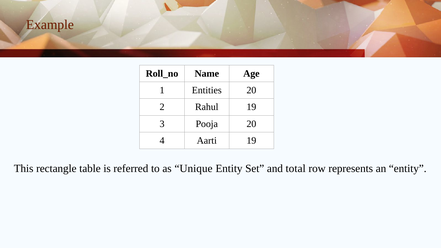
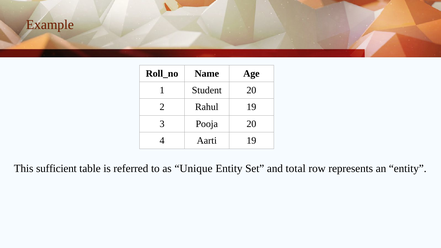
Entities: Entities -> Student
rectangle: rectangle -> sufficient
